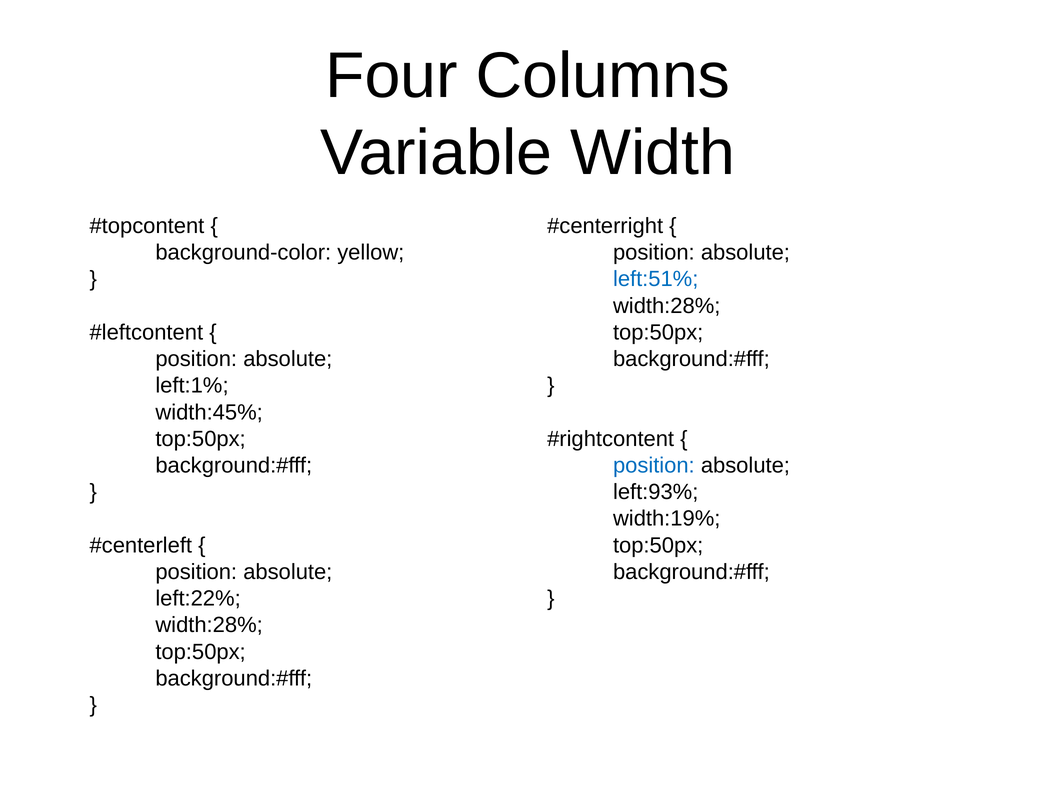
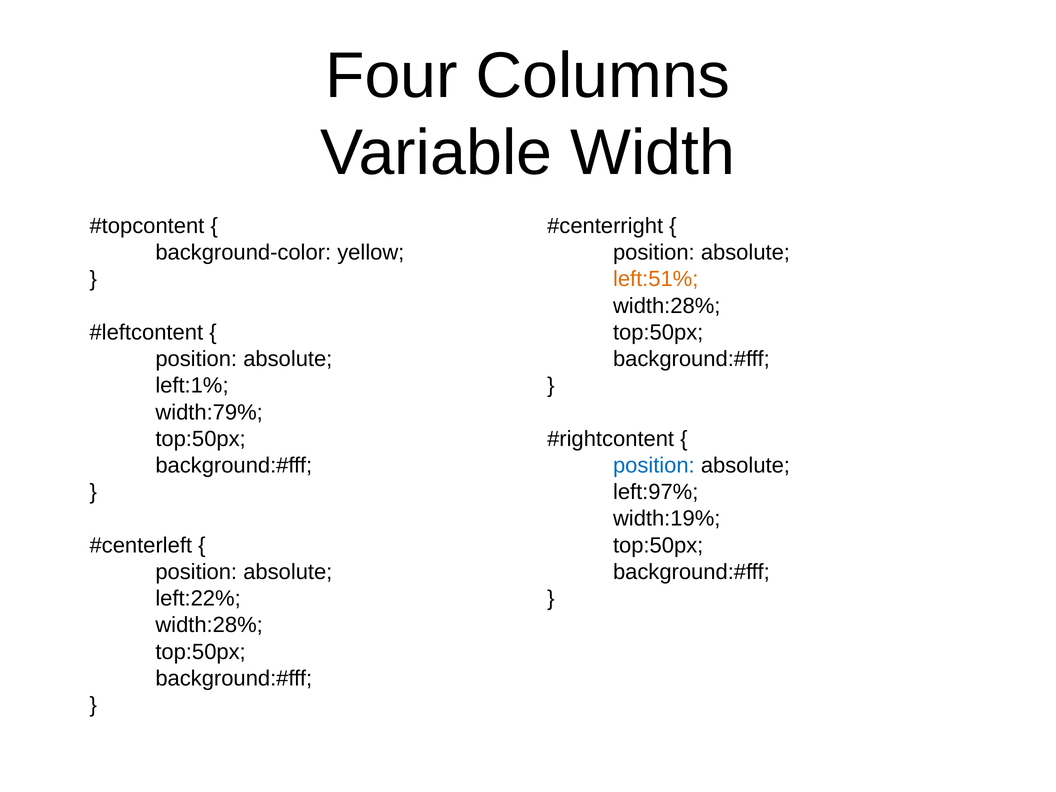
left:51% colour: blue -> orange
width:45%: width:45% -> width:79%
left:93%: left:93% -> left:97%
